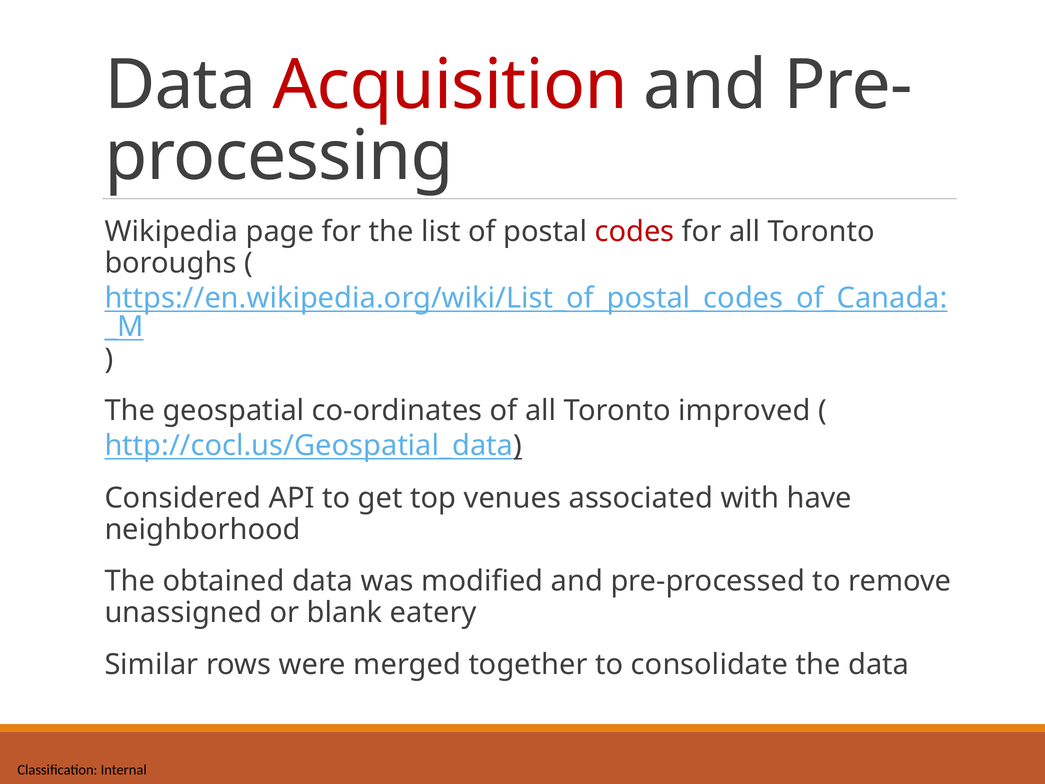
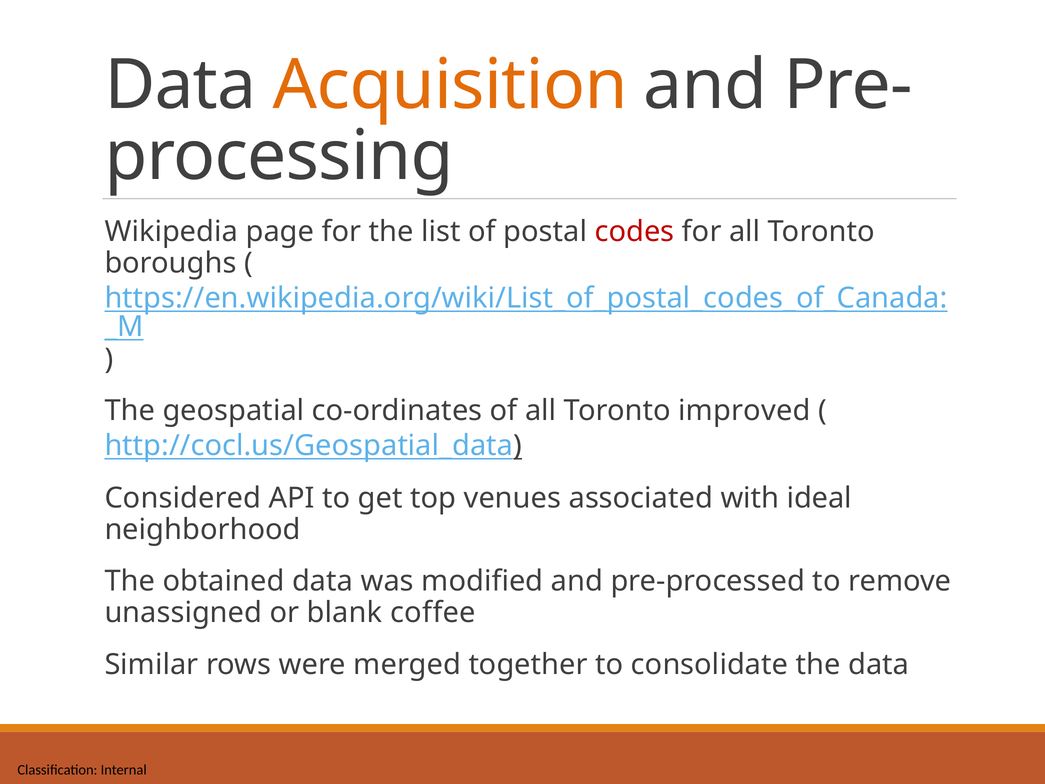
Acquisition colour: red -> orange
have: have -> ideal
eatery: eatery -> coffee
